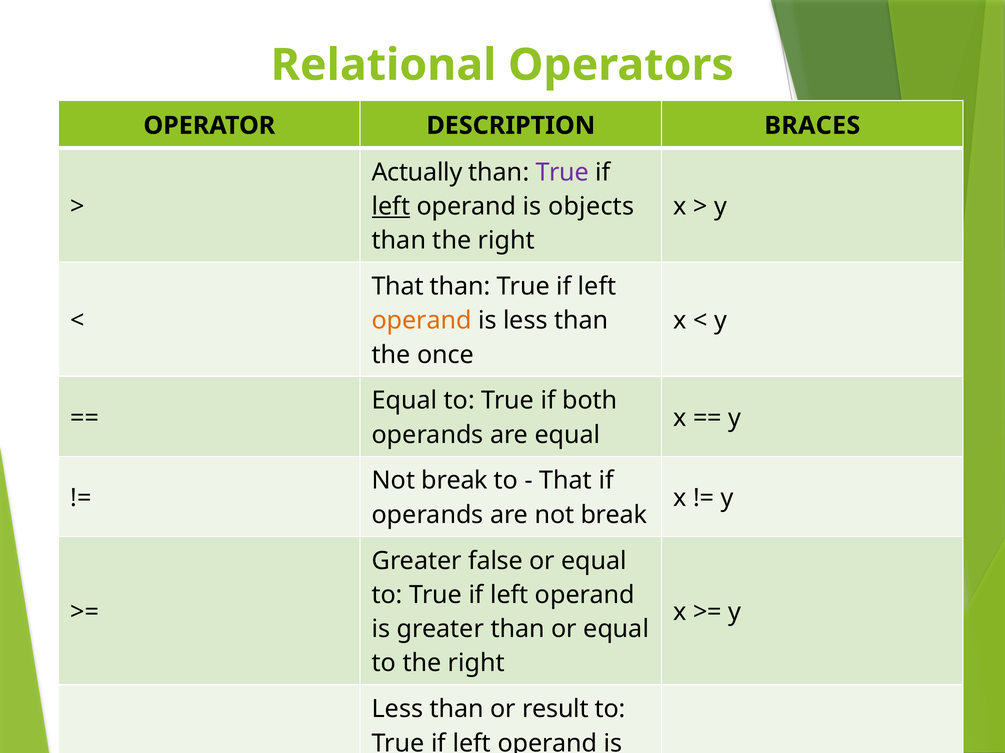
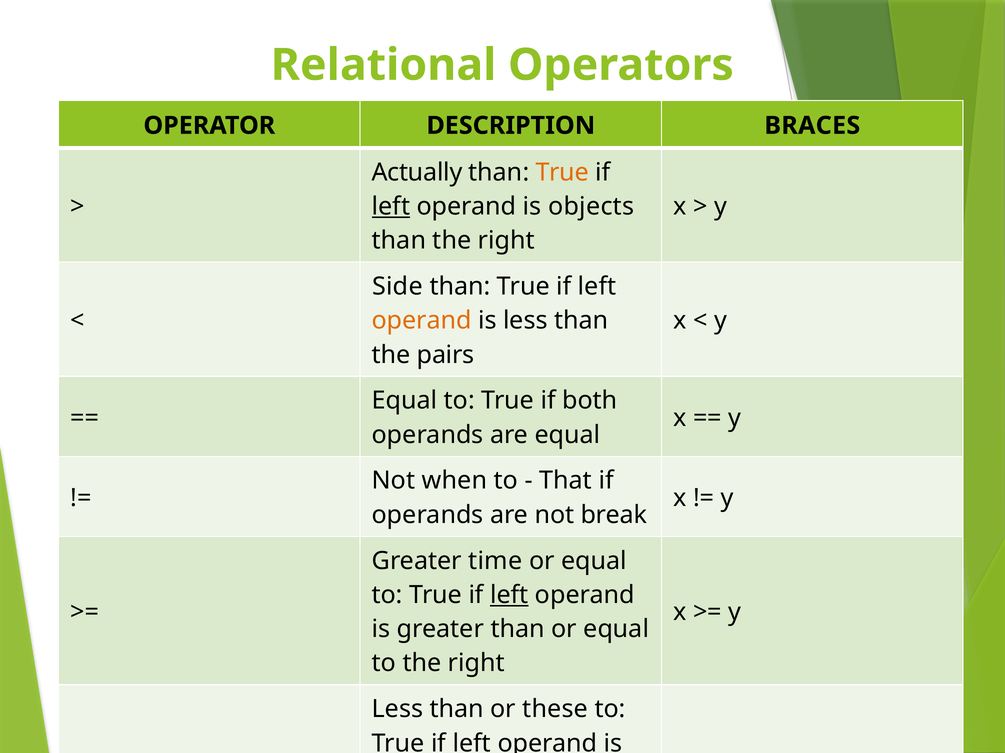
True at (562, 172) colour: purple -> orange
That at (398, 287): That -> Side
once: once -> pairs
break at (455, 481): break -> when
false: false -> time
left at (509, 596) underline: none -> present
result: result -> these
